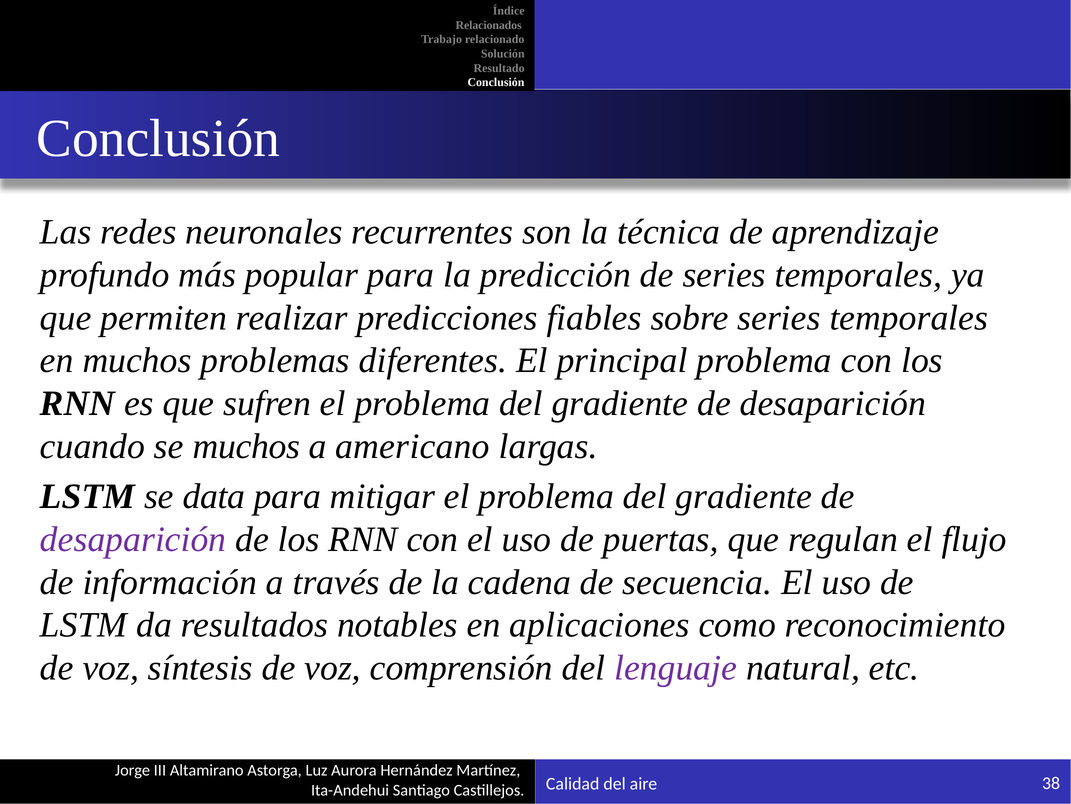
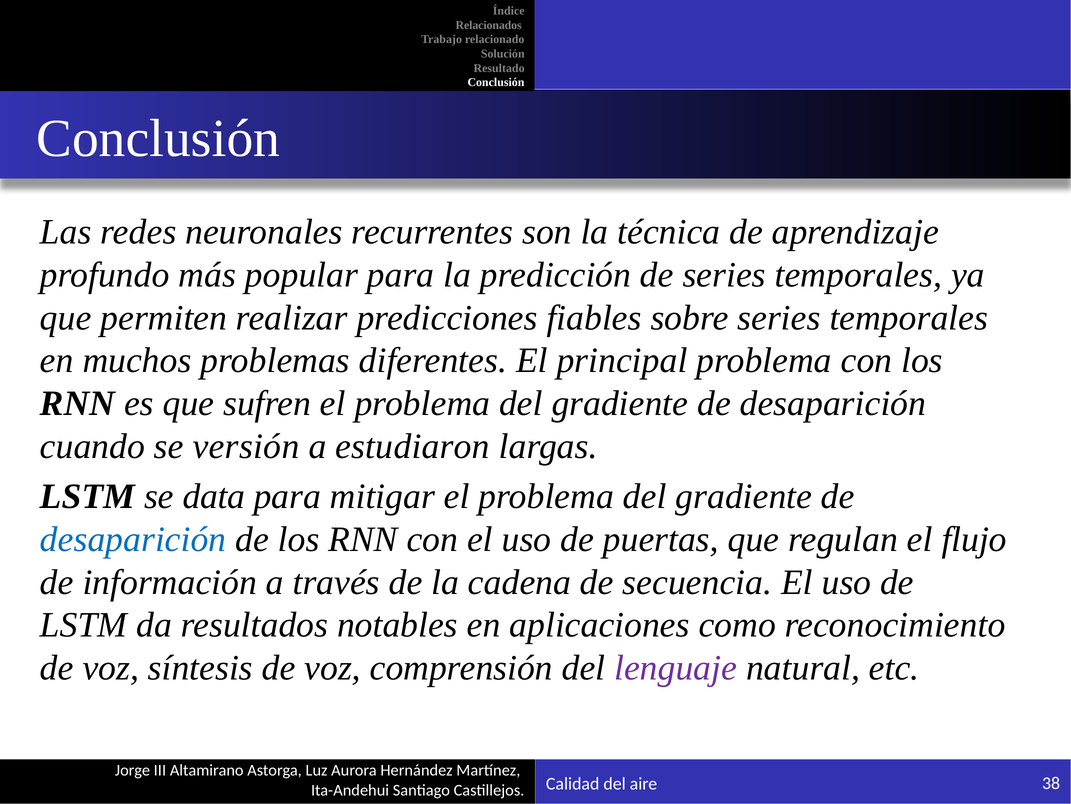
se muchos: muchos -> versión
americano: americano -> estudiaron
desaparición at (133, 539) colour: purple -> blue
